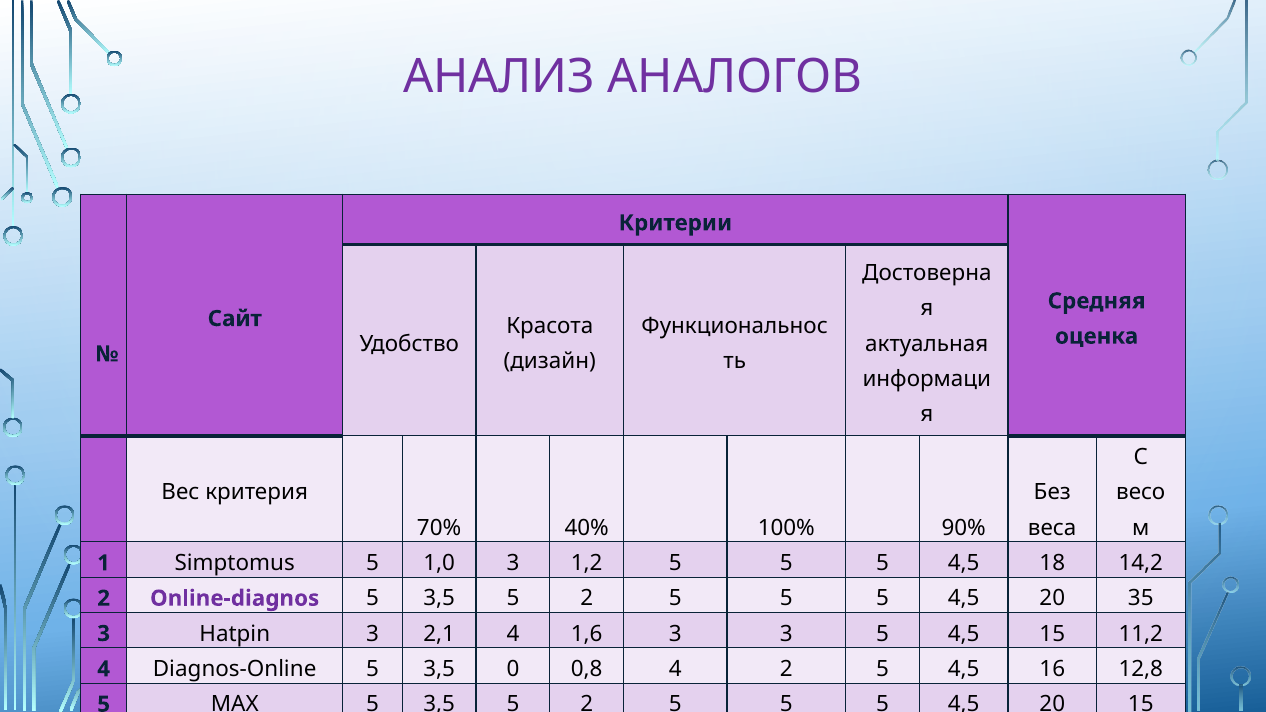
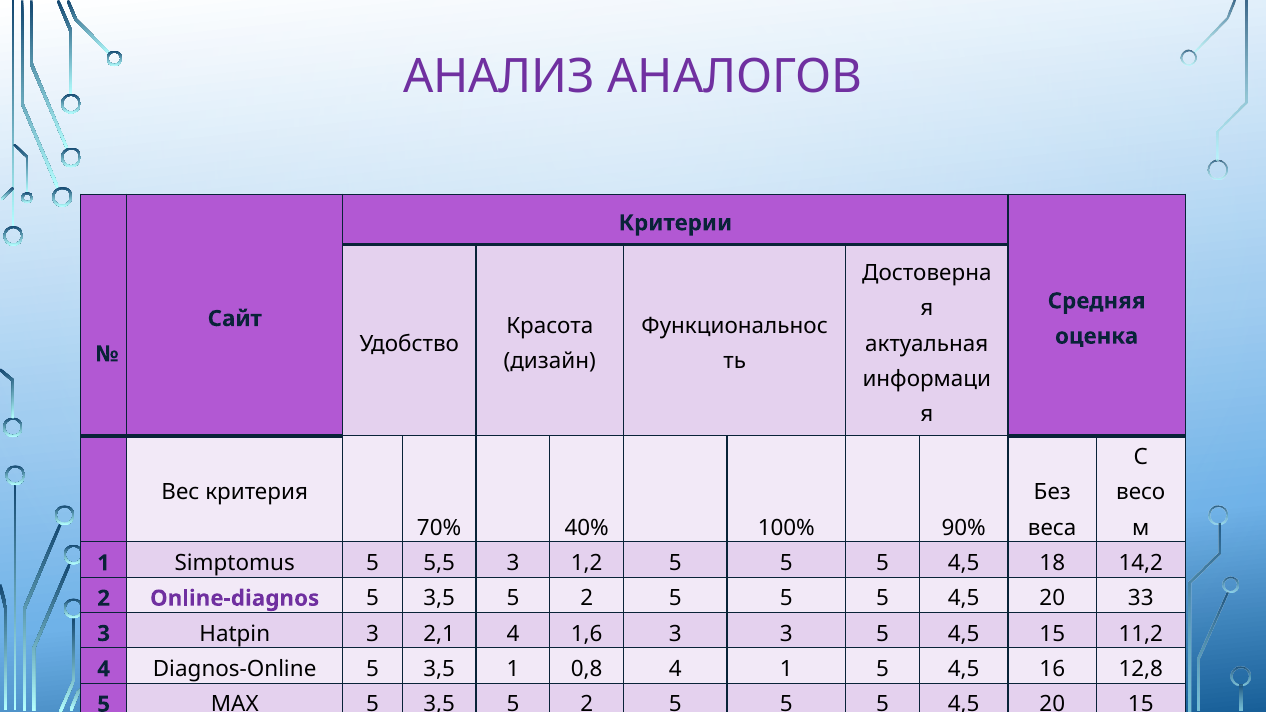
1,0: 1,0 -> 5,5
35: 35 -> 33
3,5 0: 0 -> 1
4 2: 2 -> 1
